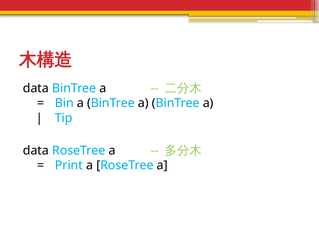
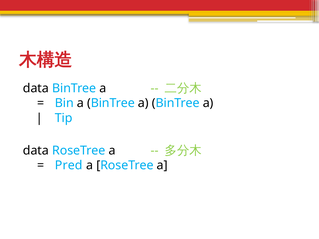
Print: Print -> Pred
